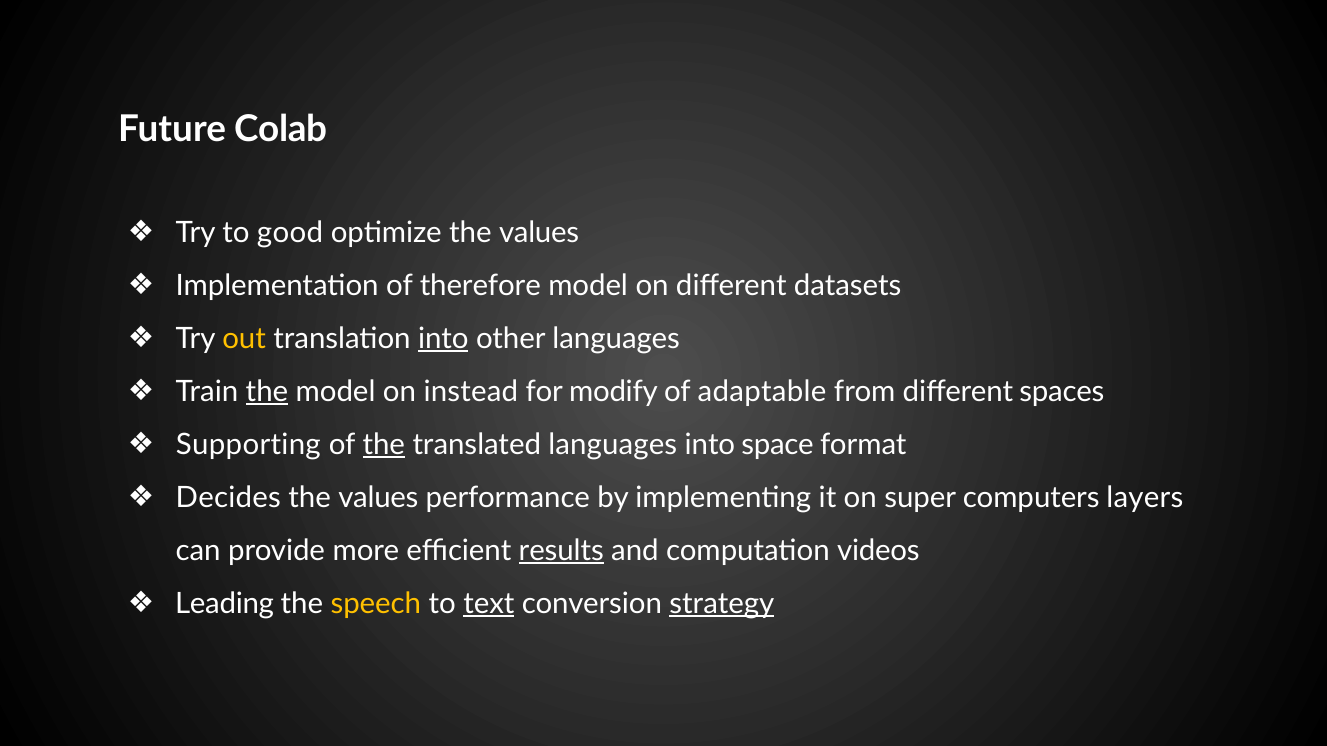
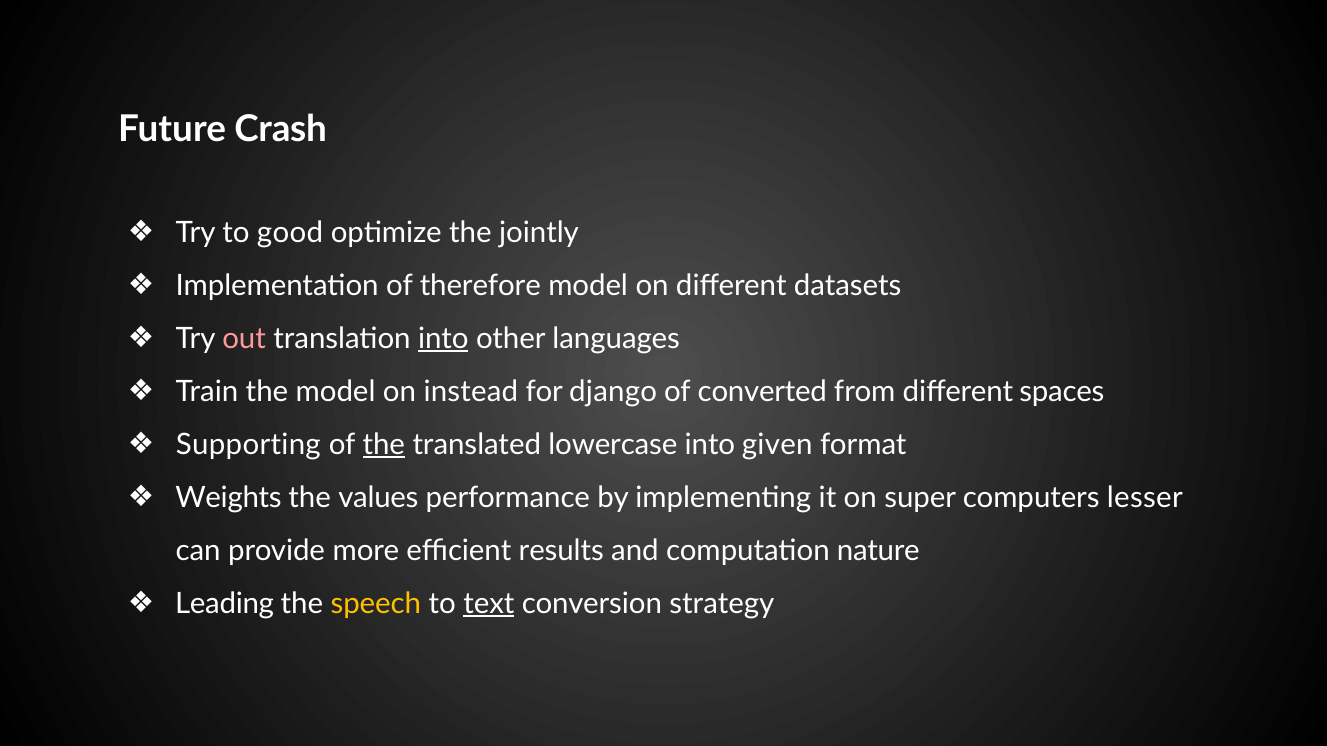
Colab: Colab -> Crash
optimize the values: values -> jointly
out colour: yellow -> pink
the at (267, 392) underline: present -> none
modify: modify -> django
adaptable: adaptable -> converted
translated languages: languages -> lowercase
space: space -> given
Decides: Decides -> Weights
layers: layers -> lesser
results underline: present -> none
videos: videos -> nature
strategy underline: present -> none
